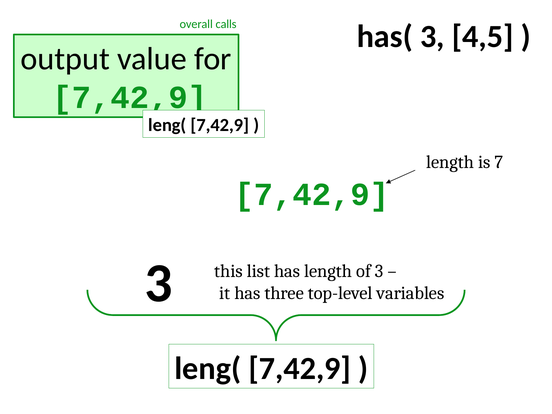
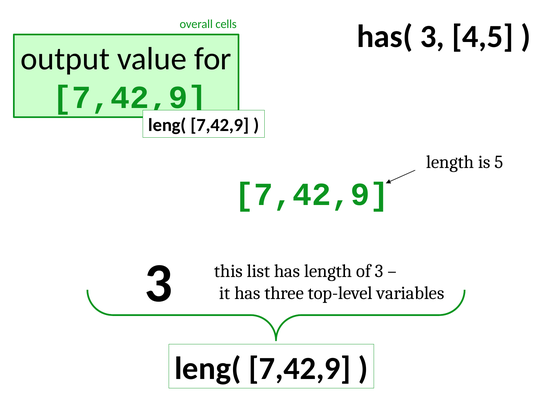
calls: calls -> cells
7: 7 -> 5
